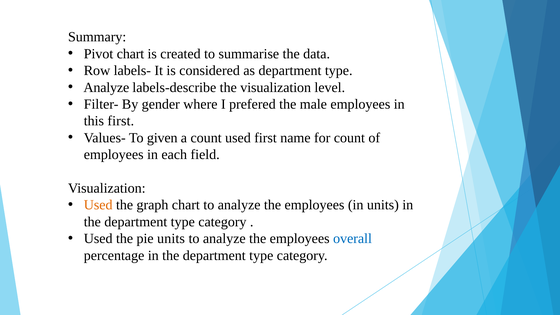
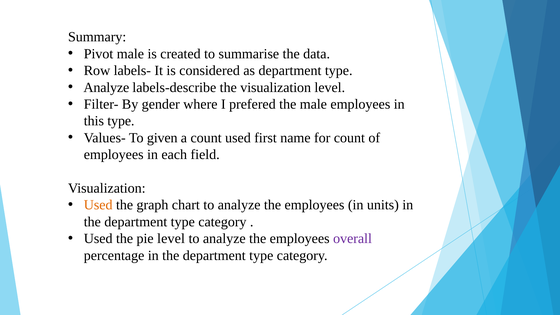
Pivot chart: chart -> male
this first: first -> type
pie units: units -> level
overall colour: blue -> purple
